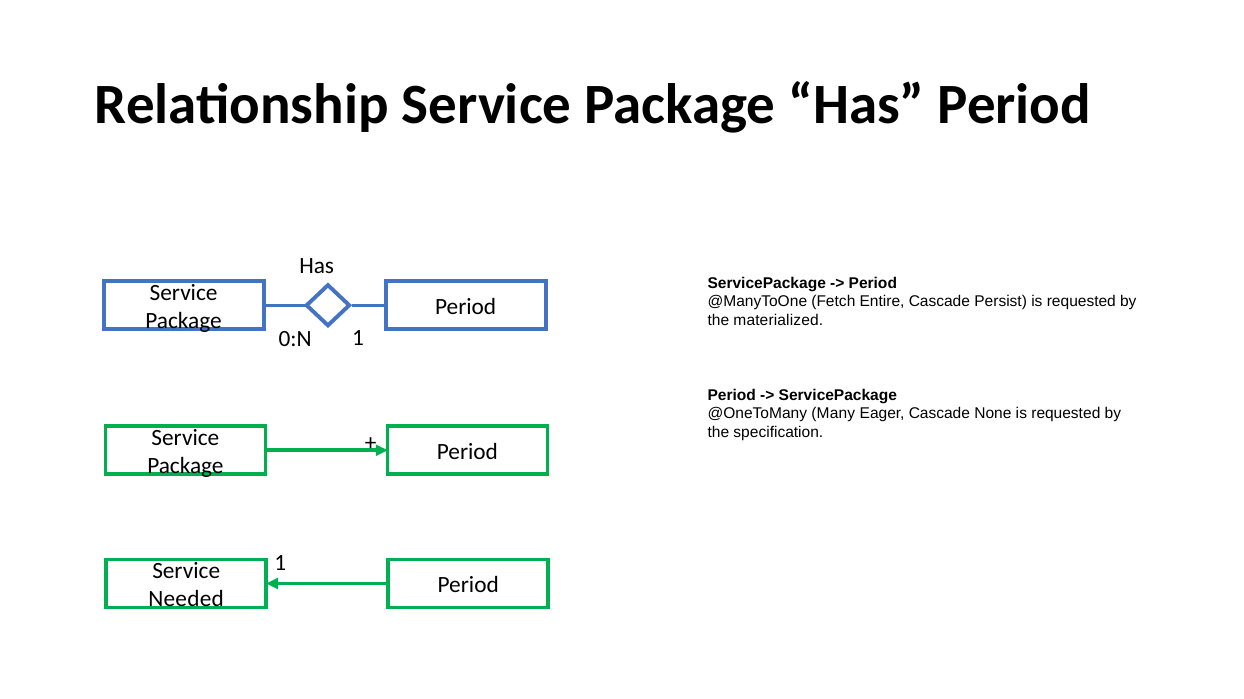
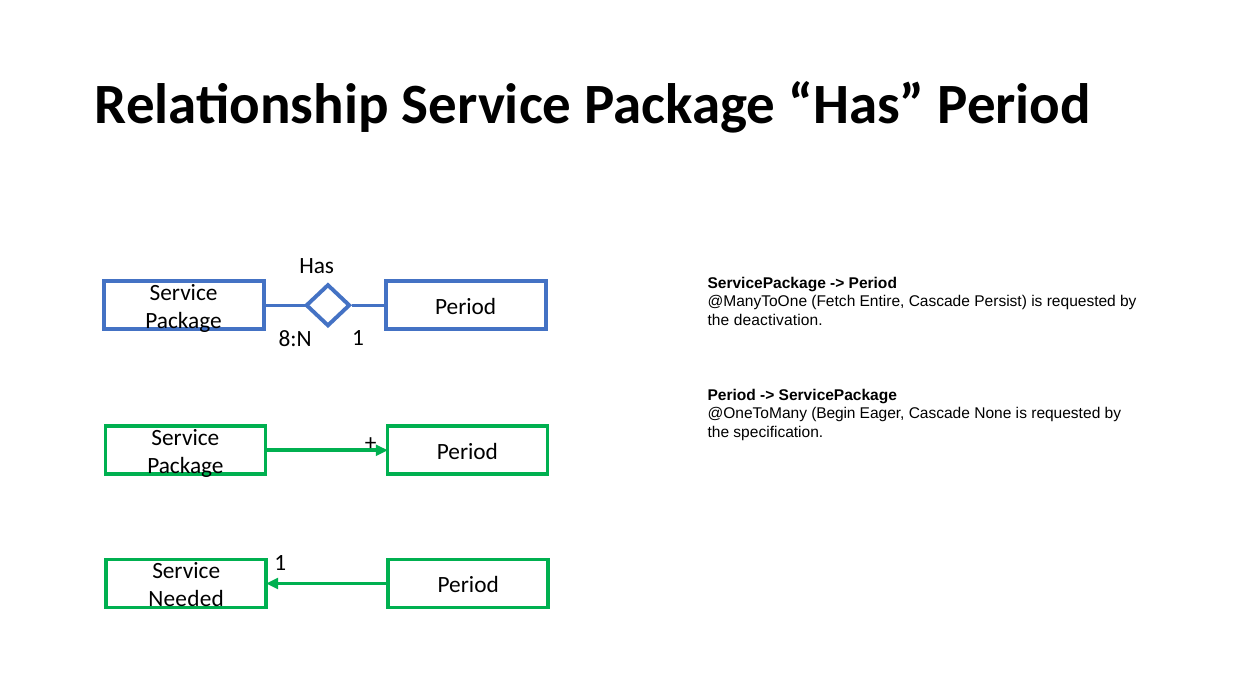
materialized: materialized -> deactivation
0:N: 0:N -> 8:N
Many: Many -> Begin
